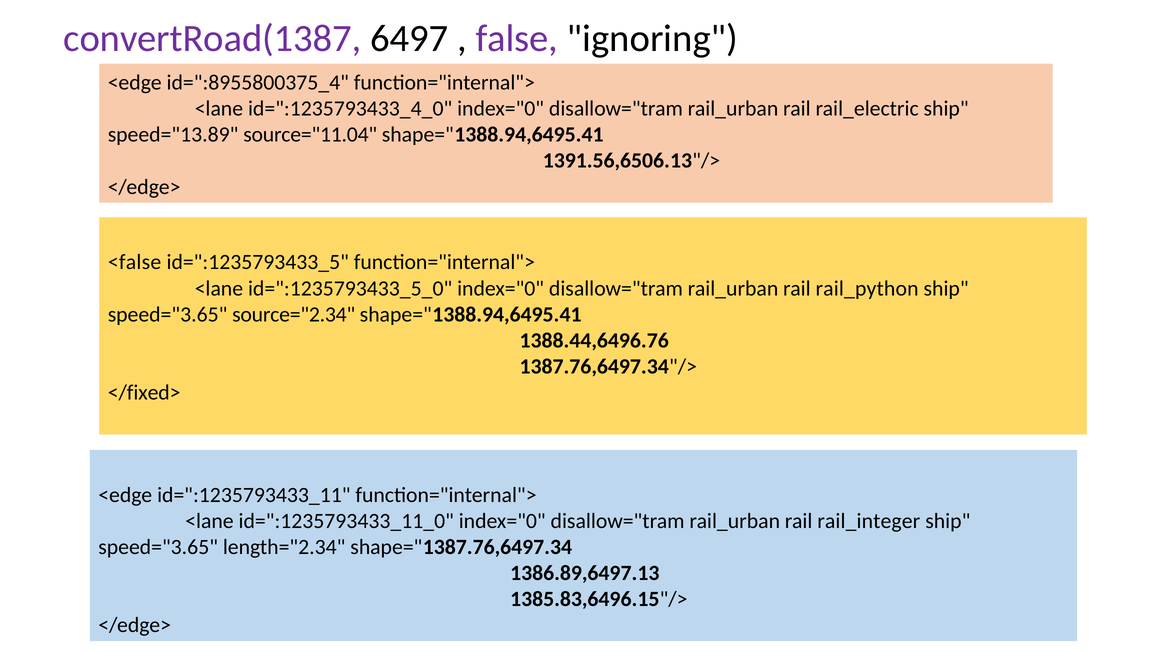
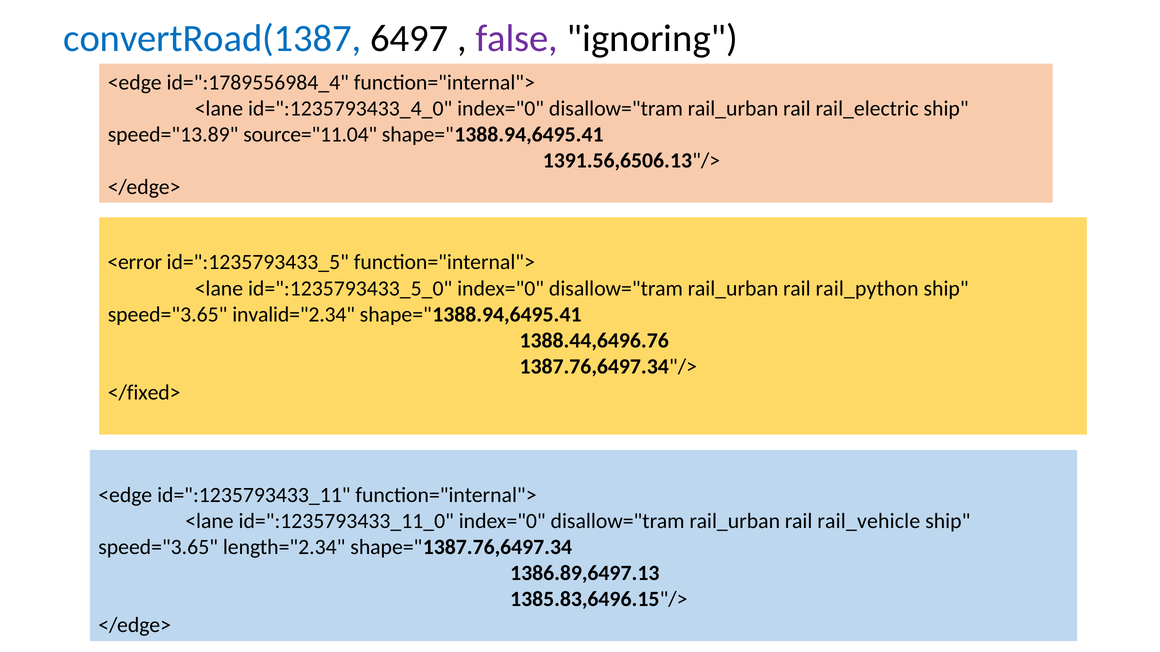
convertRoad(1387 colour: purple -> blue
id=":8955800375_4: id=":8955800375_4 -> id=":1789556984_4
<false: <false -> <error
source="2.34: source="2.34 -> invalid="2.34
rail_integer: rail_integer -> rail_vehicle
